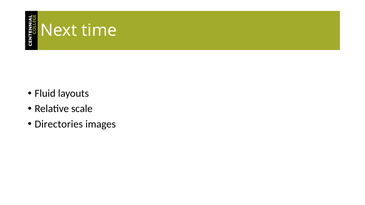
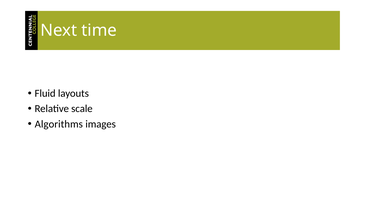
Directories: Directories -> Algorithms
